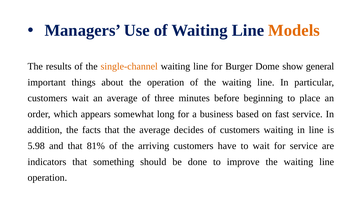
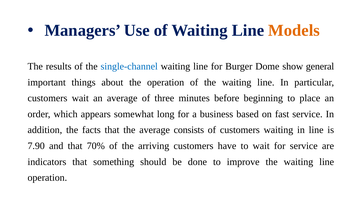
single-channel colour: orange -> blue
decides: decides -> consists
5.98: 5.98 -> 7.90
81%: 81% -> 70%
